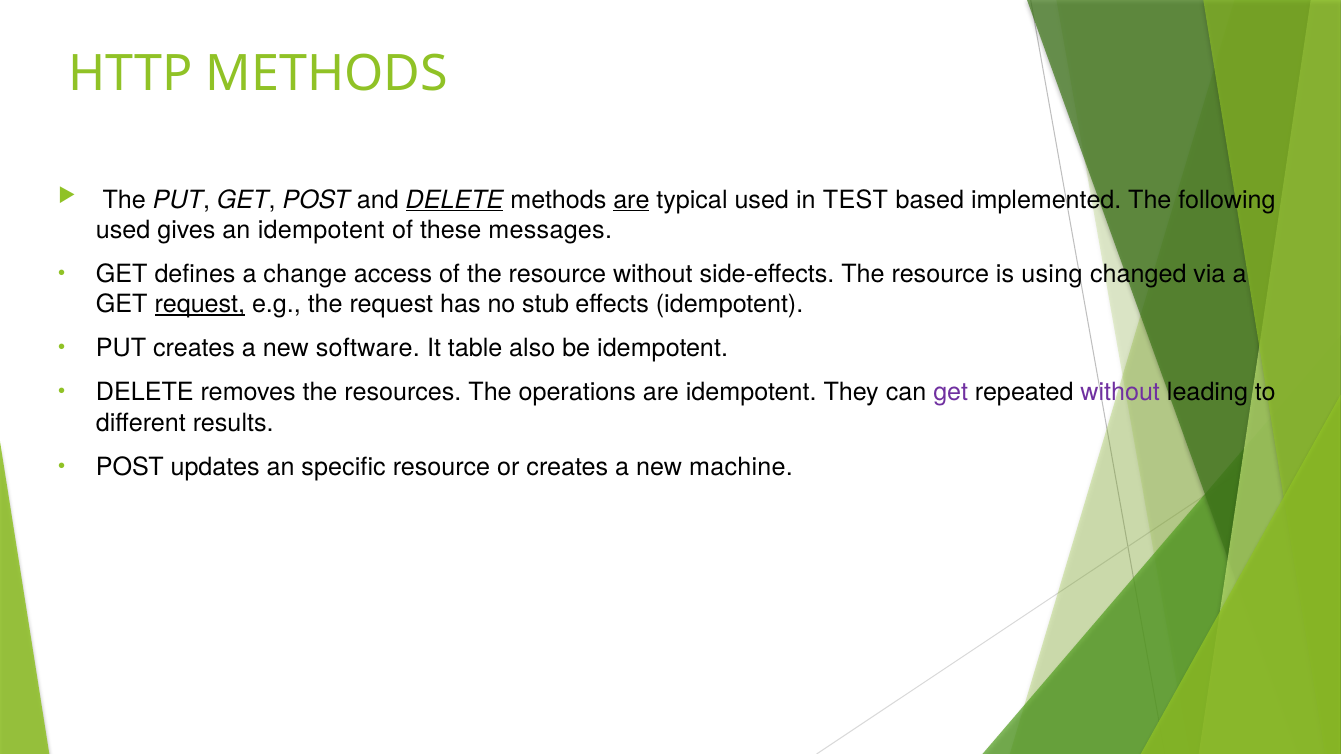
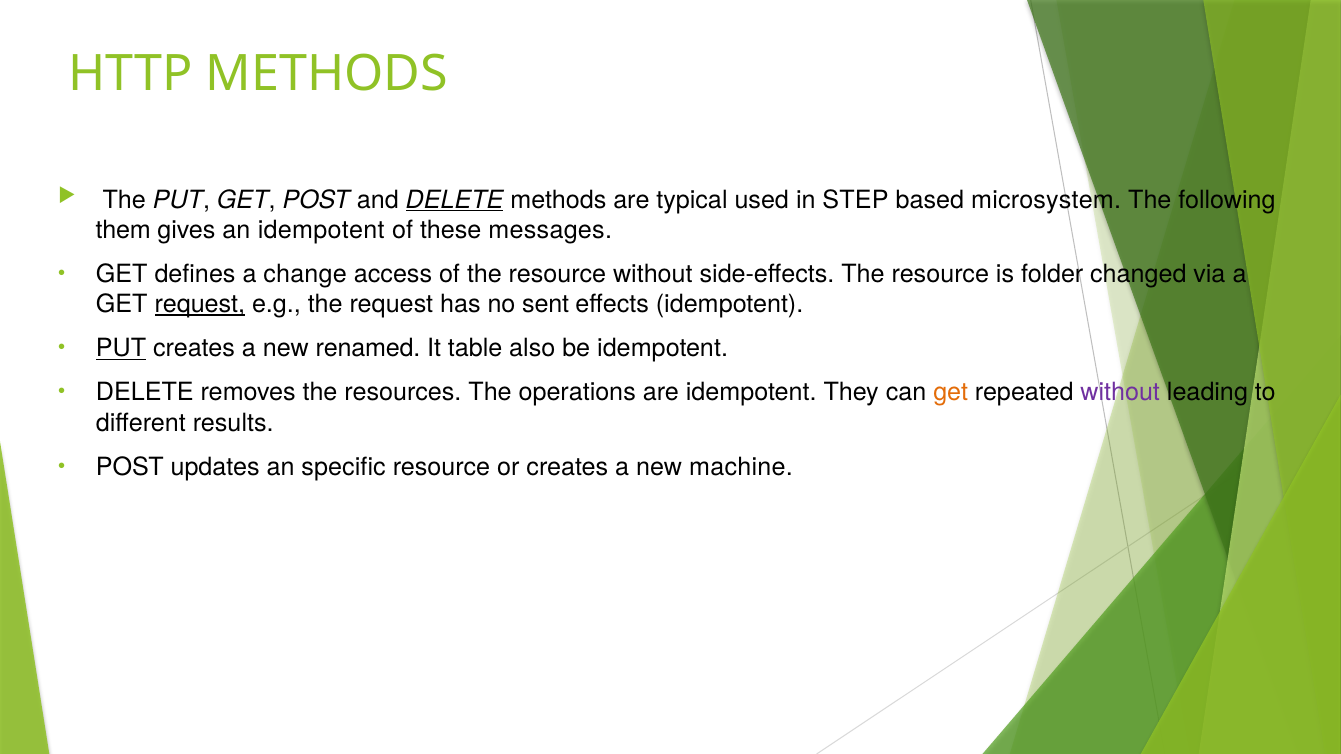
are at (631, 200) underline: present -> none
TEST: TEST -> STEP
implemented: implemented -> microsystem
used at (123, 230): used -> them
using: using -> folder
stub: stub -> sent
PUT at (121, 349) underline: none -> present
software: software -> renamed
get at (951, 393) colour: purple -> orange
